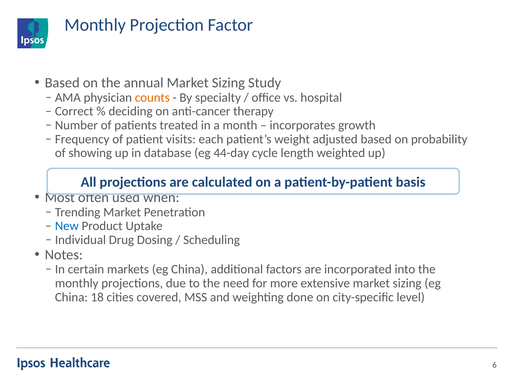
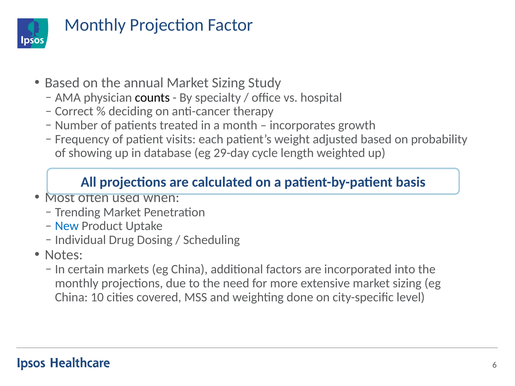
counts colour: orange -> black
44-day: 44-day -> 29-day
18: 18 -> 10
